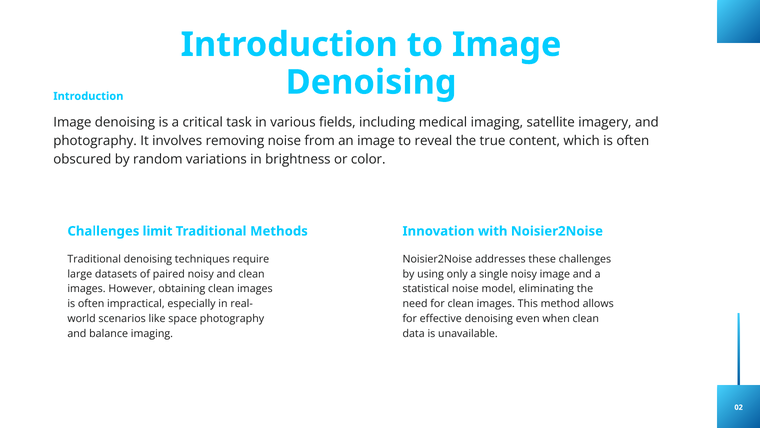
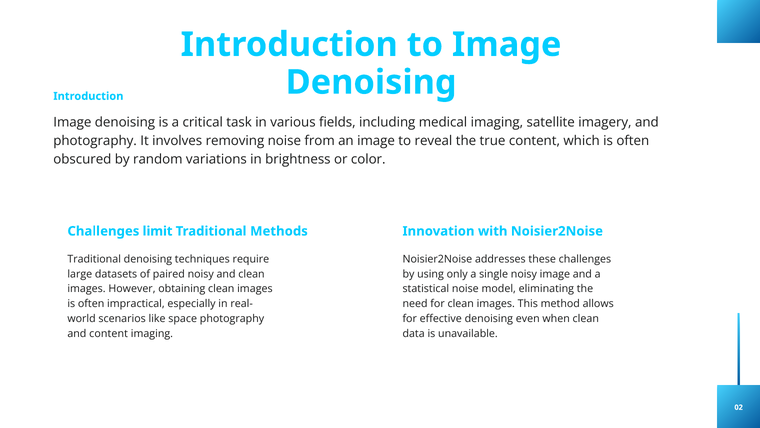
and balance: balance -> content
